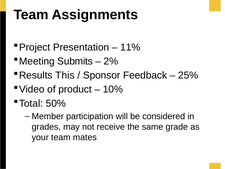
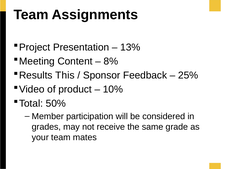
11%: 11% -> 13%
Submits: Submits -> Content
2%: 2% -> 8%
